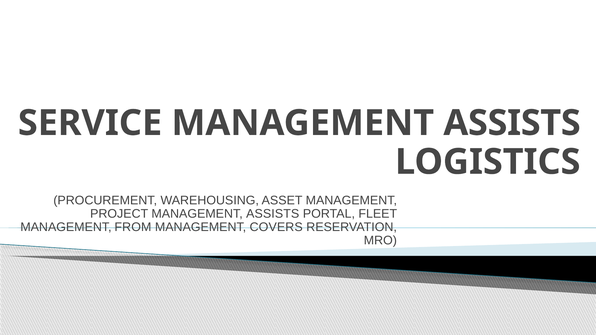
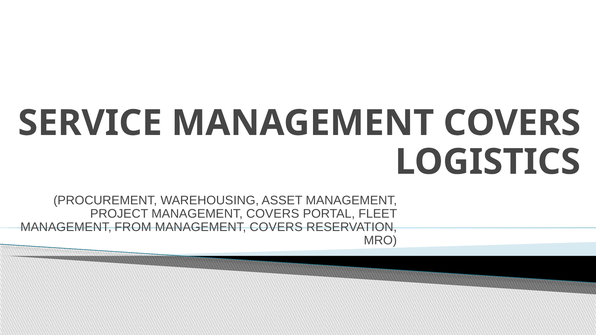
SERVICE MANAGEMENT ASSISTS: ASSISTS -> COVERS
PROJECT MANAGEMENT ASSISTS: ASSISTS -> COVERS
